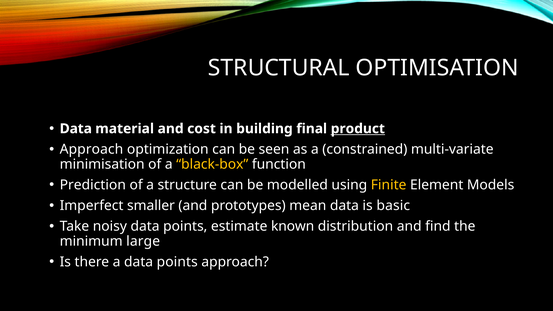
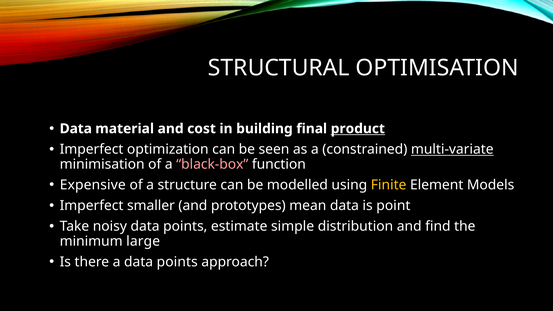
Approach at (91, 149): Approach -> Imperfect
multi-variate underline: none -> present
black-box colour: yellow -> pink
Prediction: Prediction -> Expensive
basic: basic -> point
known: known -> simple
